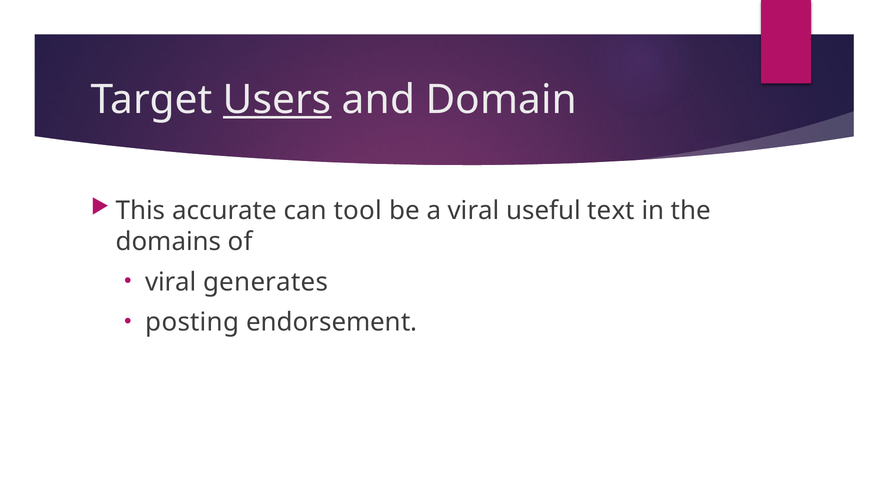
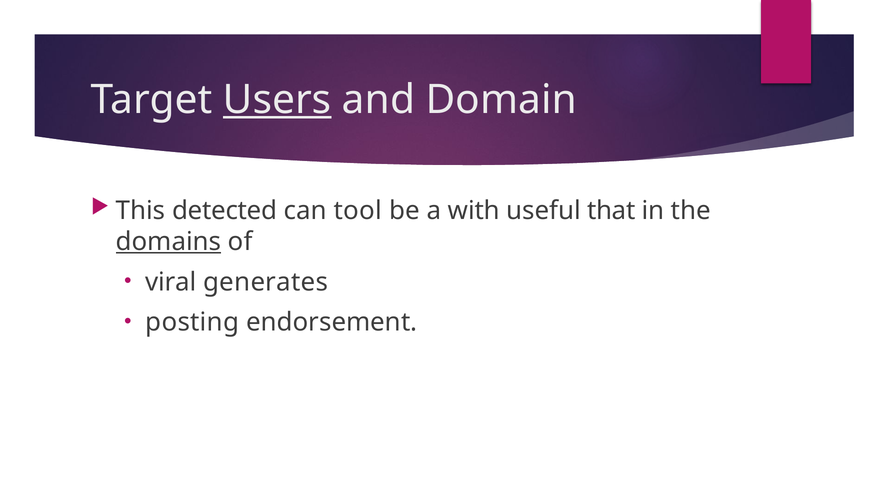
accurate: accurate -> detected
a viral: viral -> with
text: text -> that
domains underline: none -> present
